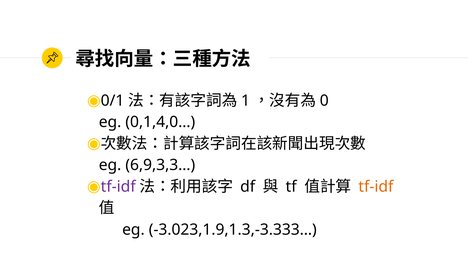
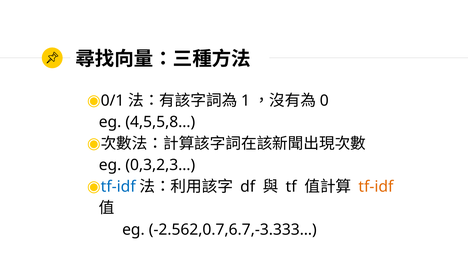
0,1,4,0…: 0,1,4,0… -> 4,5,5,8…
6,9,3,3…: 6,9,3,3… -> 0,3,2,3…
tf-idf at (118, 187) colour: purple -> blue
-3.023,1.9,1.3,-3.333…: -3.023,1.9,1.3,-3.333… -> -2.562,0.7,6.7,-3.333…
